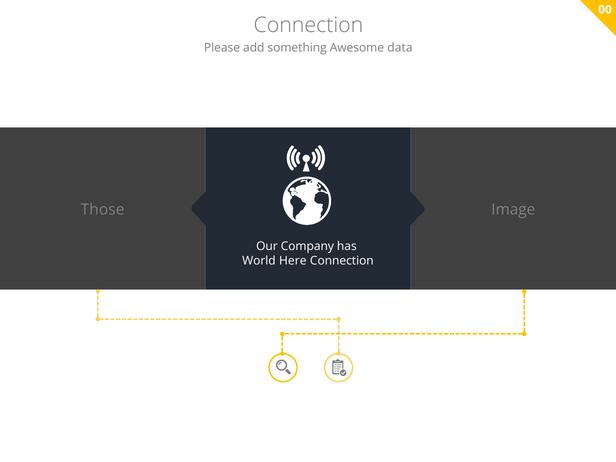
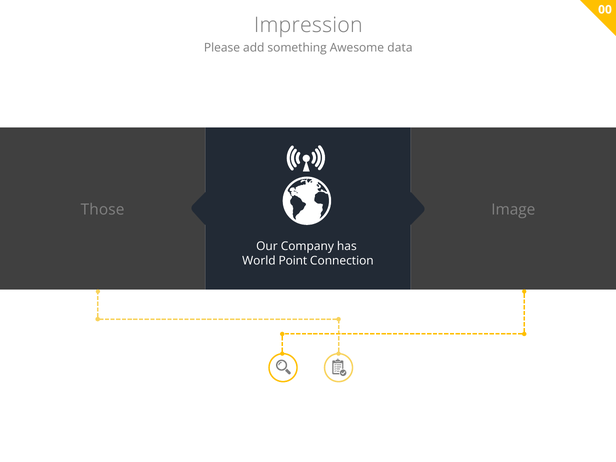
Connection at (308, 25): Connection -> Impression
Here: Here -> Point
